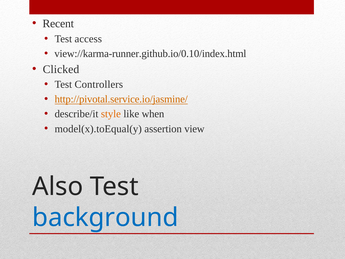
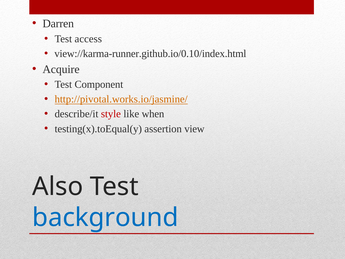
Recent: Recent -> Darren
Clicked: Clicked -> Acquire
Controllers: Controllers -> Component
http://pivotal.service.io/jasmine/: http://pivotal.service.io/jasmine/ -> http://pivotal.works.io/jasmine/
style colour: orange -> red
model(x).toEqual(y: model(x).toEqual(y -> testing(x).toEqual(y
